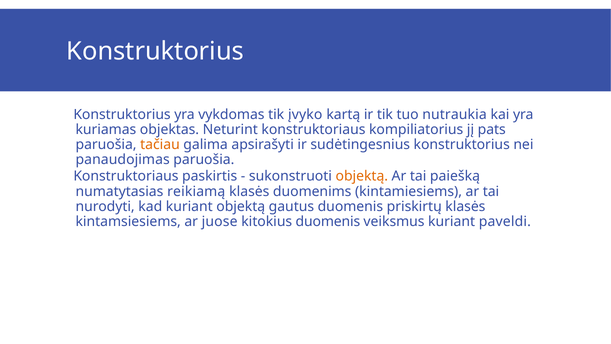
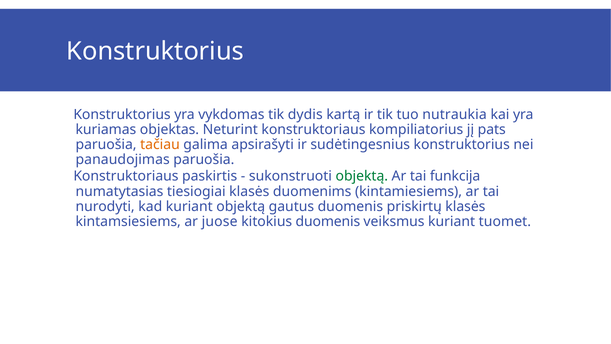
įvyko: įvyko -> dydis
objektą at (362, 176) colour: orange -> green
paiešką: paiešką -> funkcija
reikiamą: reikiamą -> tiesiogiai
paveldi: paveldi -> tuomet
